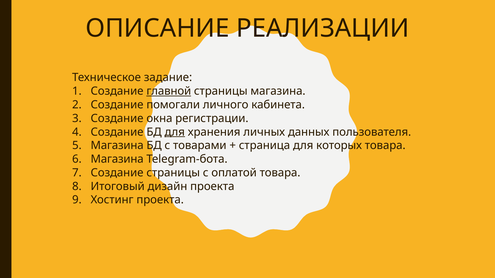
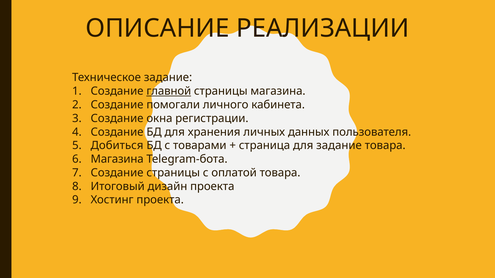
для at (175, 132) underline: present -> none
Магазина at (117, 146): Магазина -> Добиться
для которых: которых -> задание
